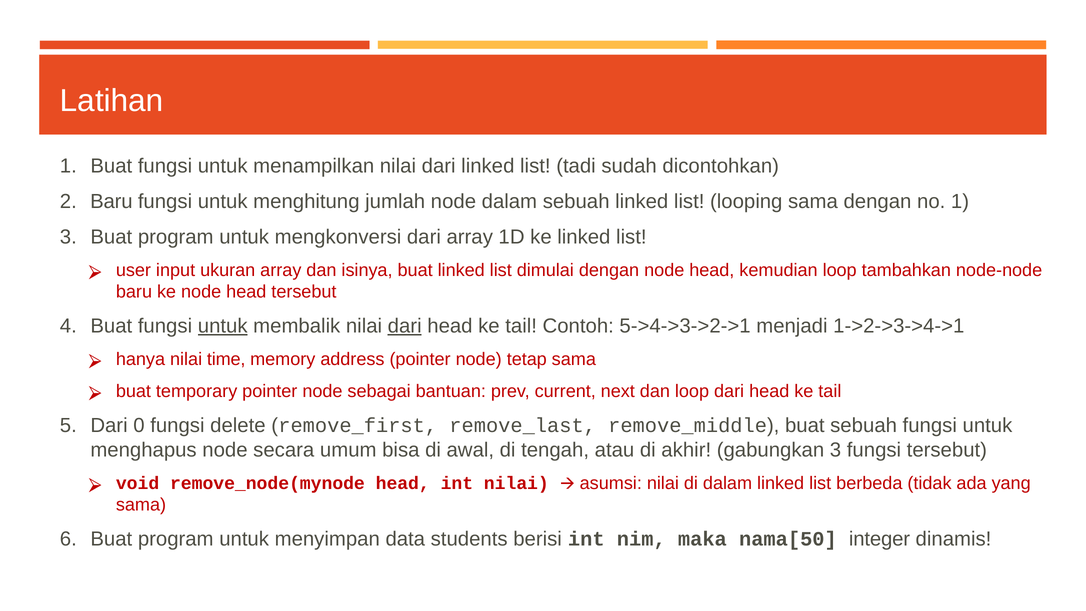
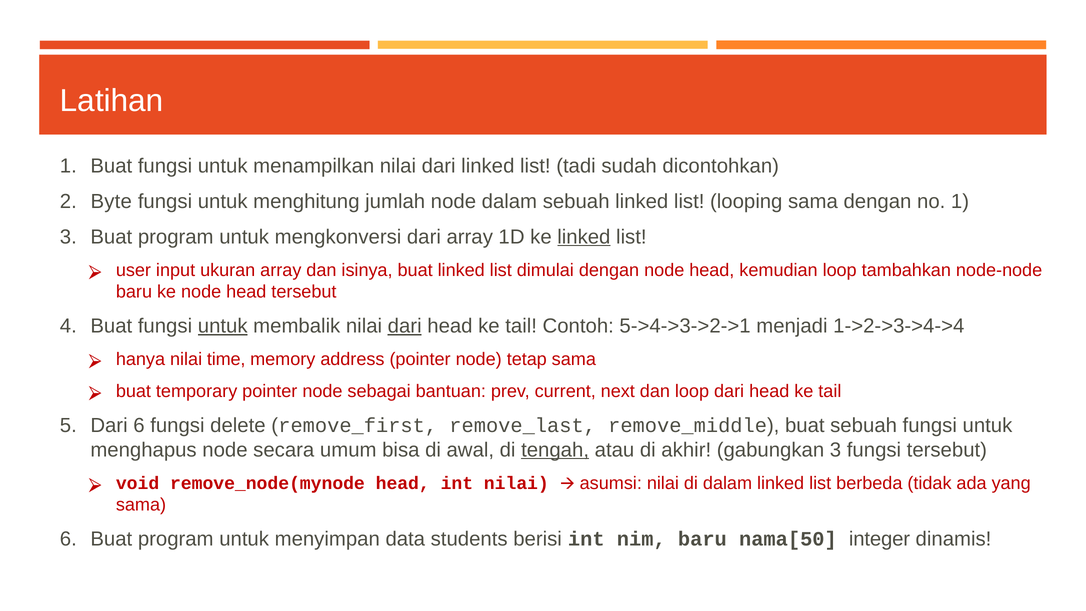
Baru at (111, 201): Baru -> Byte
linked at (584, 237) underline: none -> present
1->2->3->4->1: 1->2->3->4->1 -> 1->2->3->4->4
Dari 0: 0 -> 6
tengah underline: none -> present
nim maka: maka -> baru
